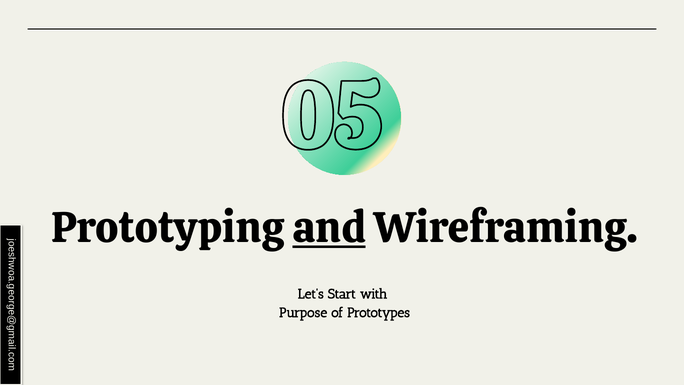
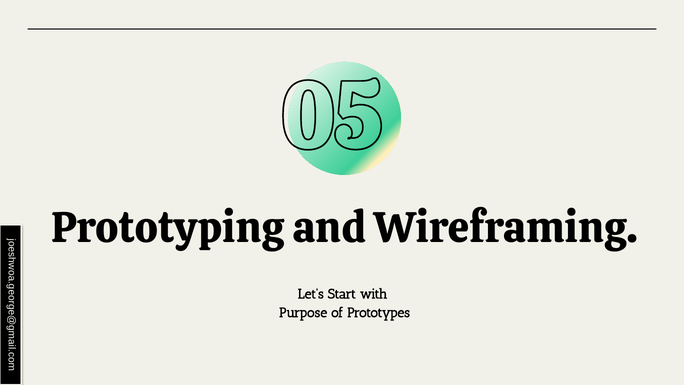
and underline: present -> none
